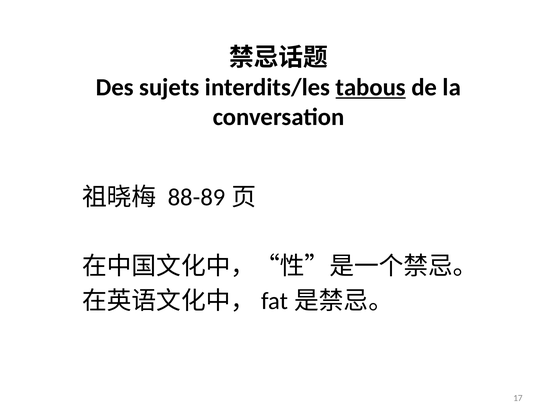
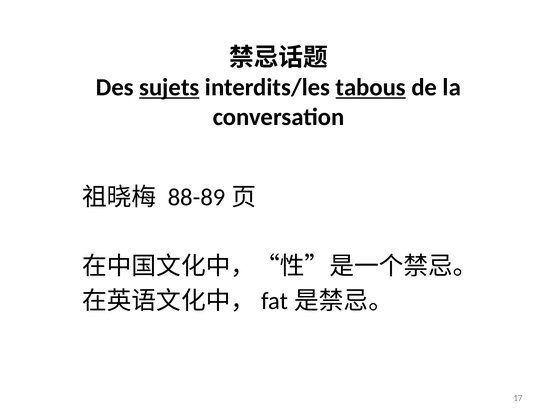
sujets underline: none -> present
